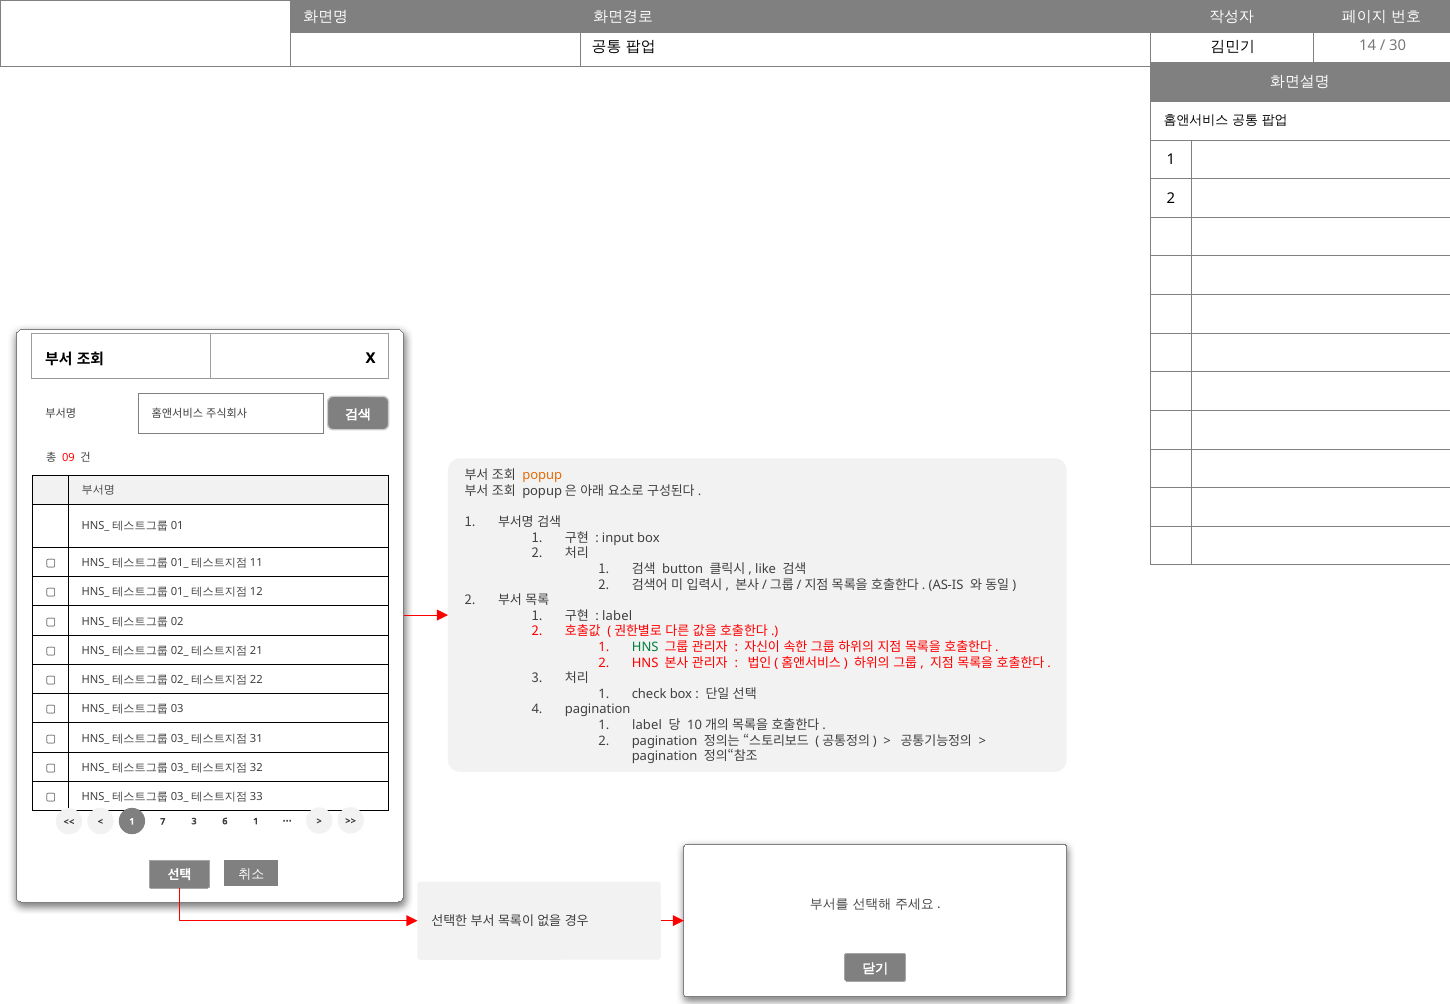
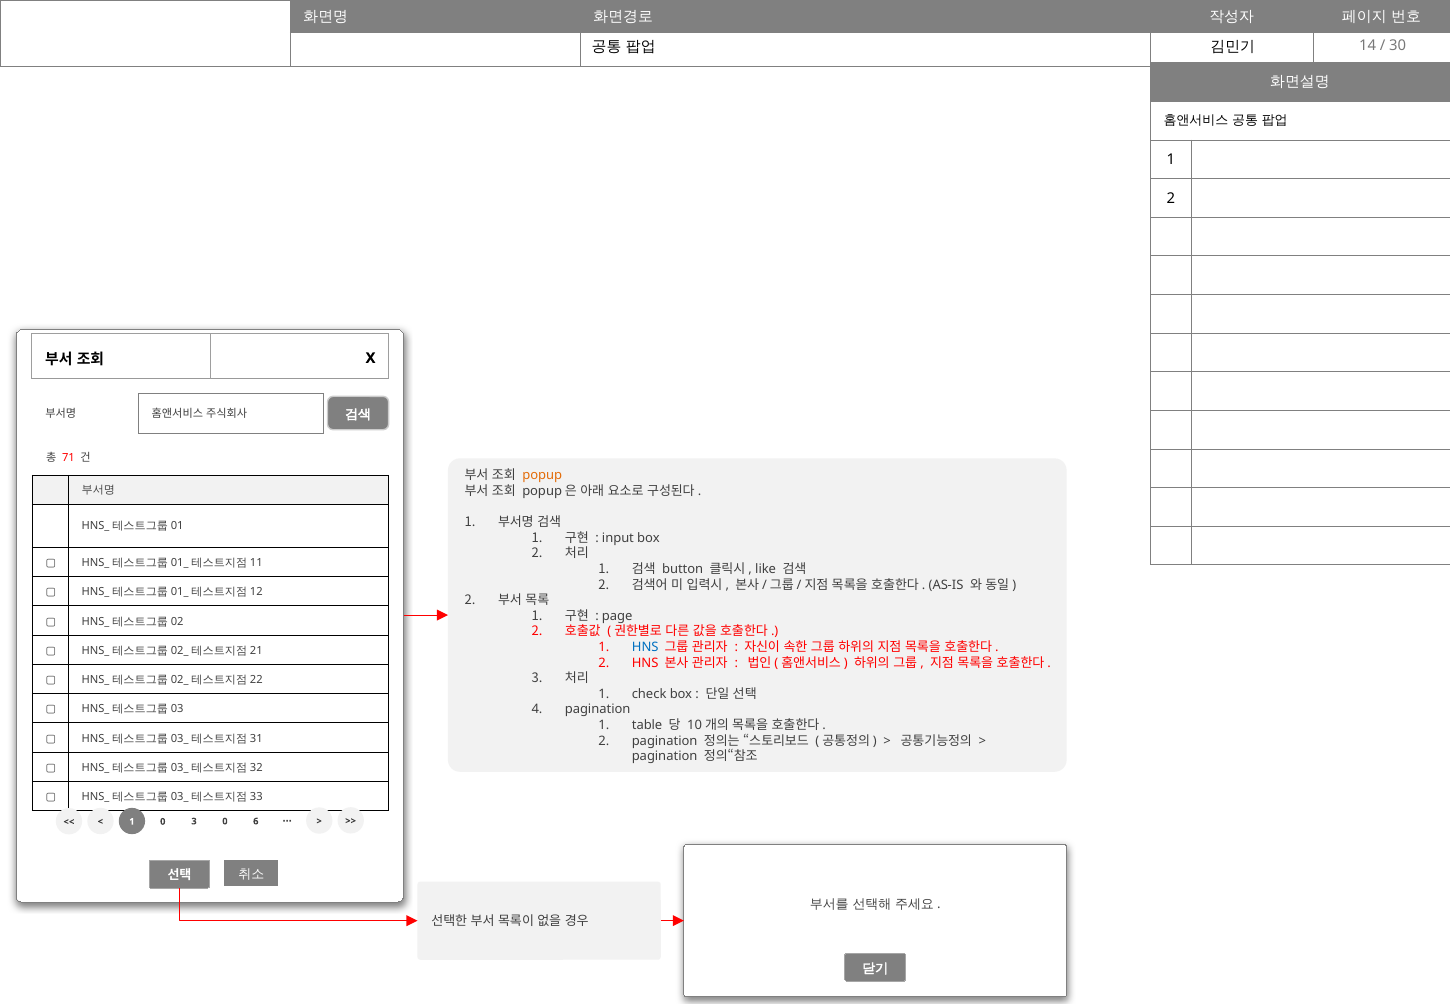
09: 09 -> 71
label at (617, 616): label -> page
HNS at (645, 647) colour: green -> blue
1 label: label -> table
1 7: 7 -> 0
3 6: 6 -> 0
1 at (256, 821): 1 -> 6
